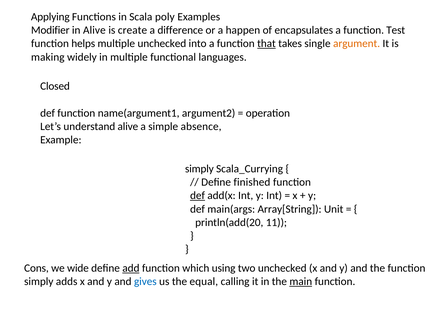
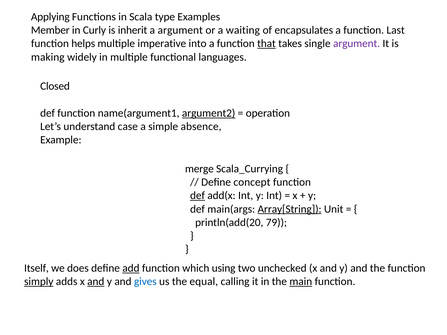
poly: poly -> type
Modifier: Modifier -> Member
in Alive: Alive -> Curly
create: create -> inherit
a difference: difference -> argument
happen: happen -> waiting
Test: Test -> Last
multiple unchecked: unchecked -> imperative
argument at (357, 44) colour: orange -> purple
argument2 underline: none -> present
understand alive: alive -> case
simply at (199, 169): simply -> merge
finished: finished -> concept
Array[String underline: none -> present
11: 11 -> 79
Cons: Cons -> Itself
wide: wide -> does
simply at (39, 282) underline: none -> present
and at (96, 282) underline: none -> present
